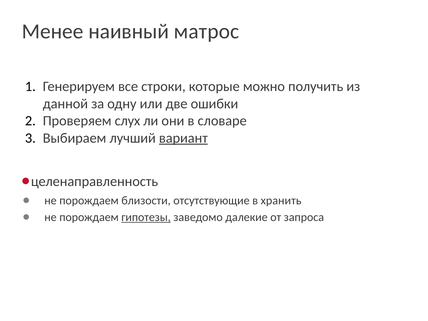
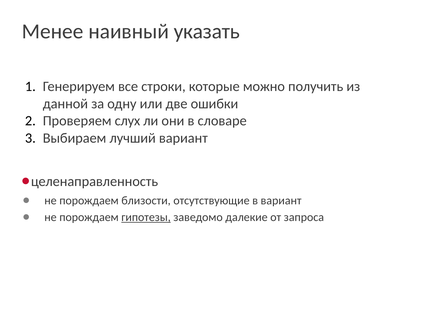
матрос: матрос -> указать
вариант at (183, 138) underline: present -> none
в хранить: хранить -> вариант
